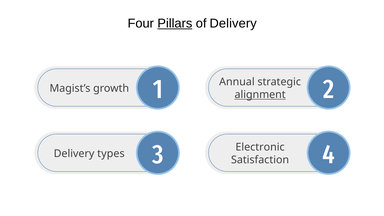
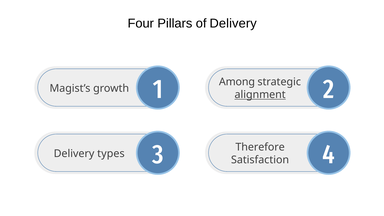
Pillars underline: present -> none
Annual: Annual -> Among
Electronic: Electronic -> Therefore
